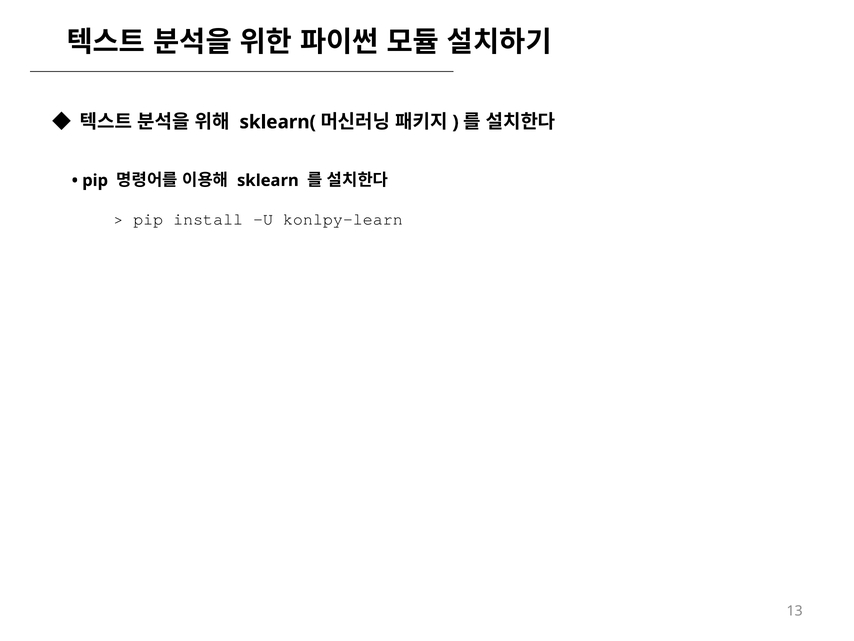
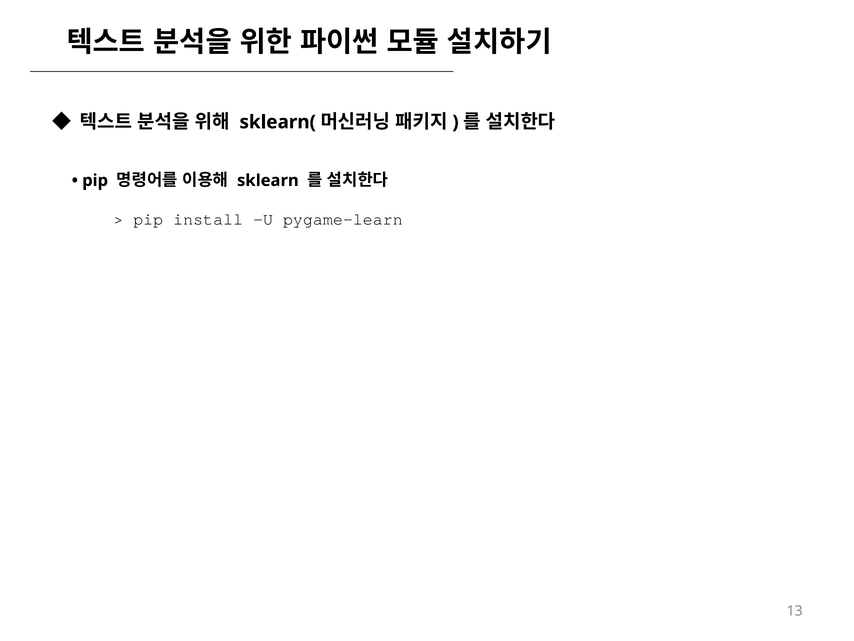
konlpy-learn: konlpy-learn -> pygame-learn
